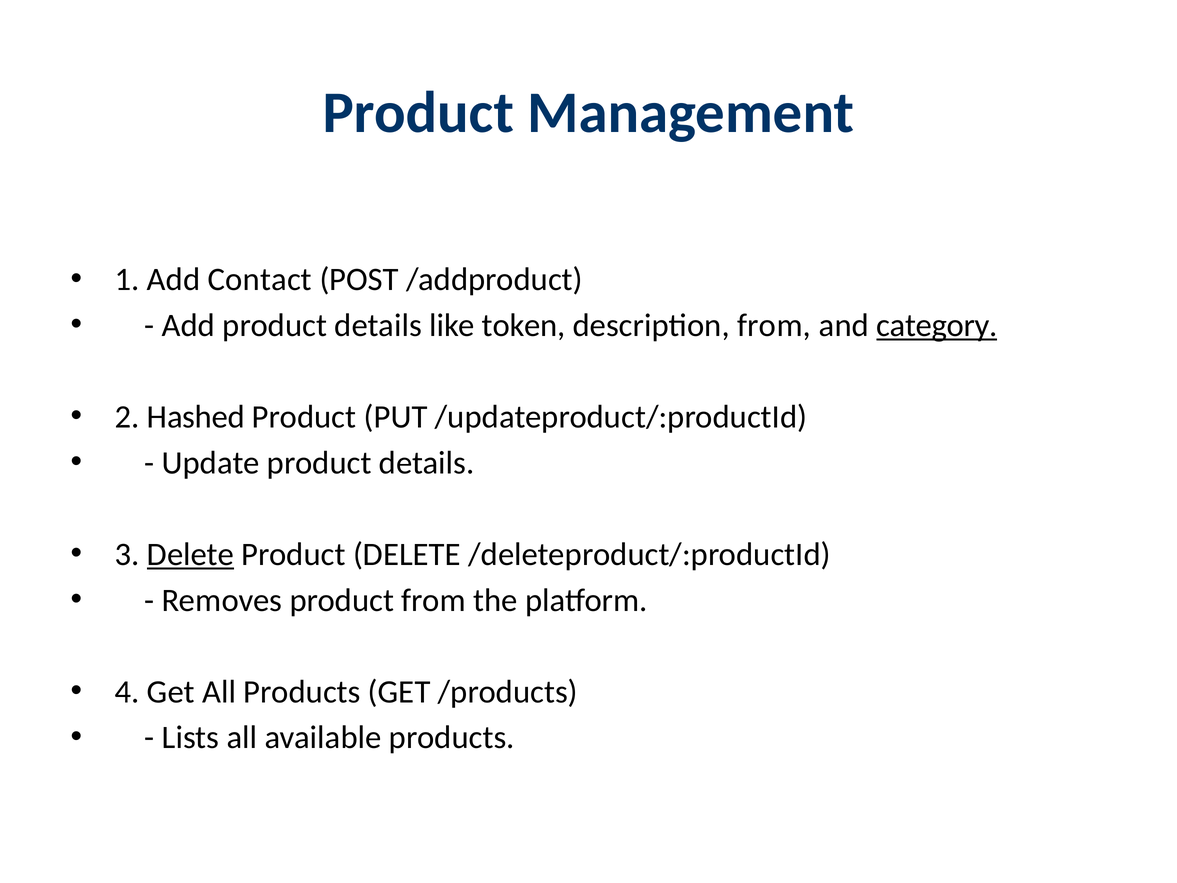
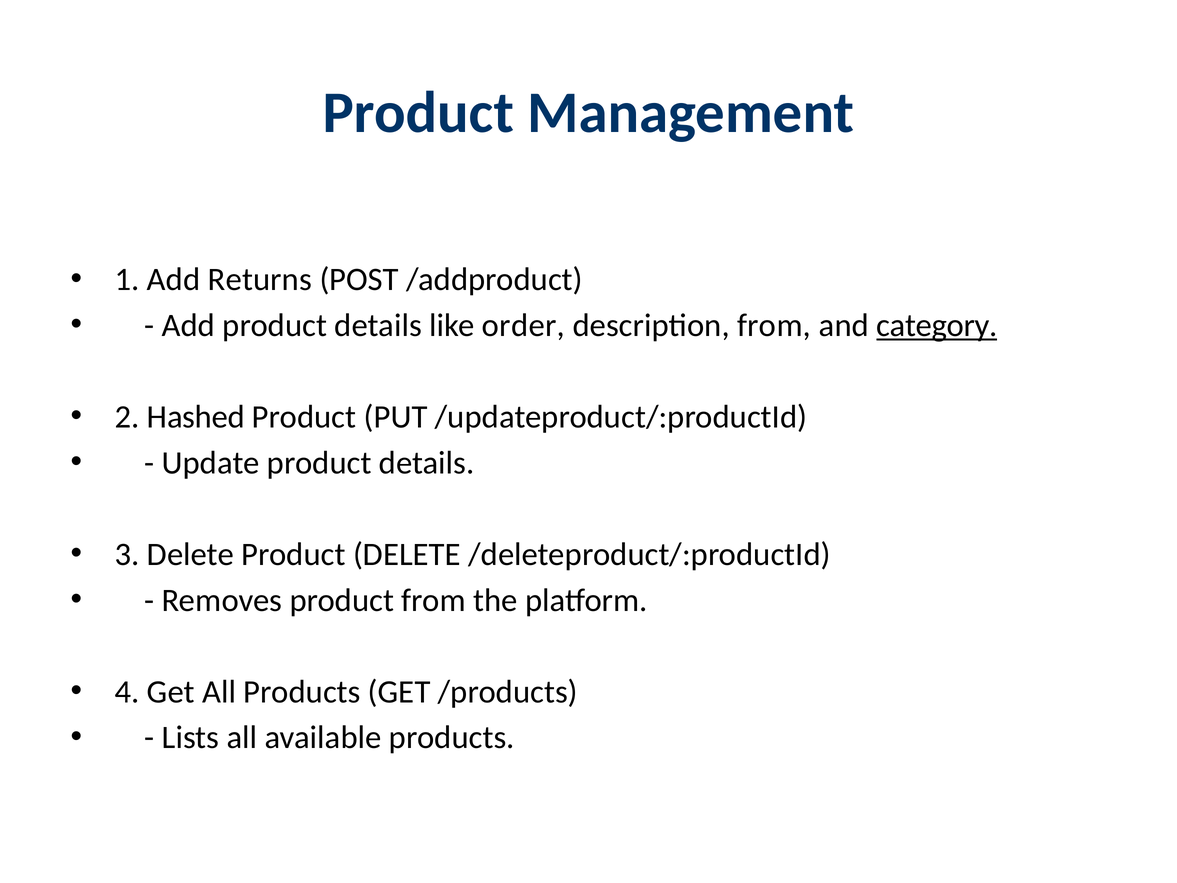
Contact: Contact -> Returns
token: token -> order
Delete at (191, 554) underline: present -> none
